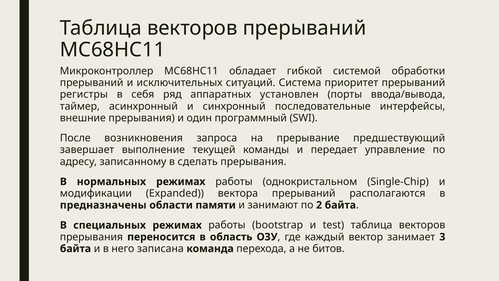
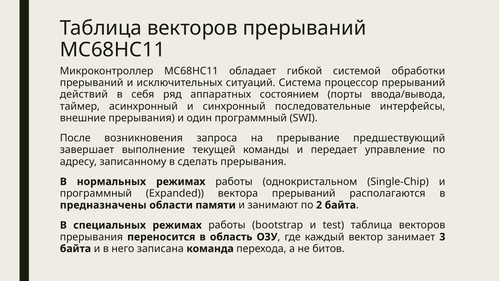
приоритет: приоритет -> процессор
регистры: регистры -> действий
установлен: установлен -> состоянием
модификации at (96, 193): модификации -> программный
